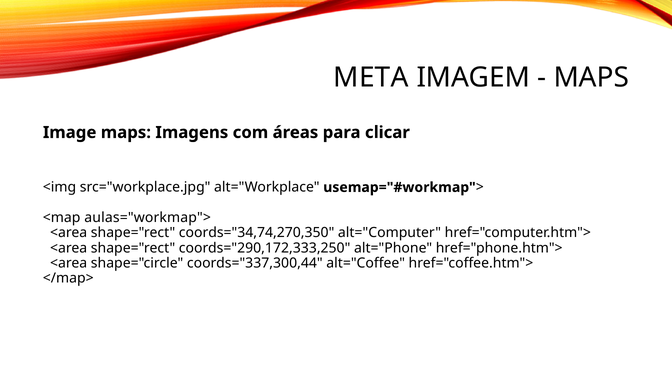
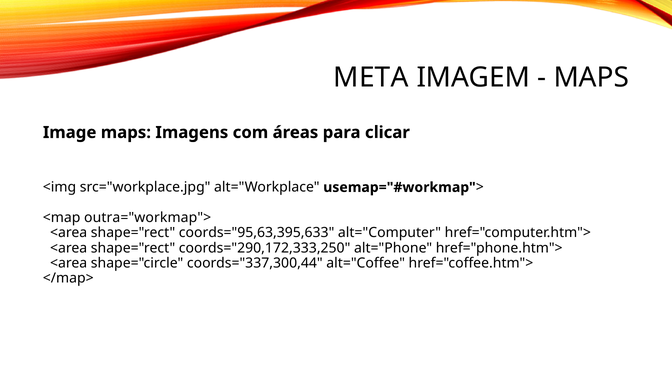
aulas="workmap">: aulas="workmap"> -> outra="workmap">
coords="34,74,270,350: coords="34,74,270,350 -> coords="95,63,395,633
